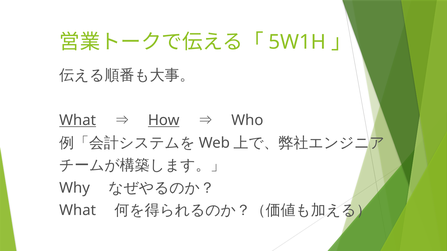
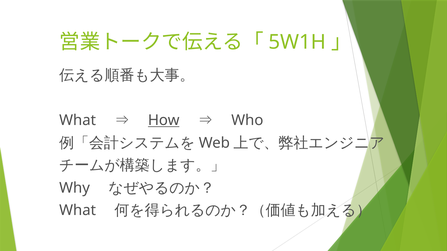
What at (78, 121) underline: present -> none
